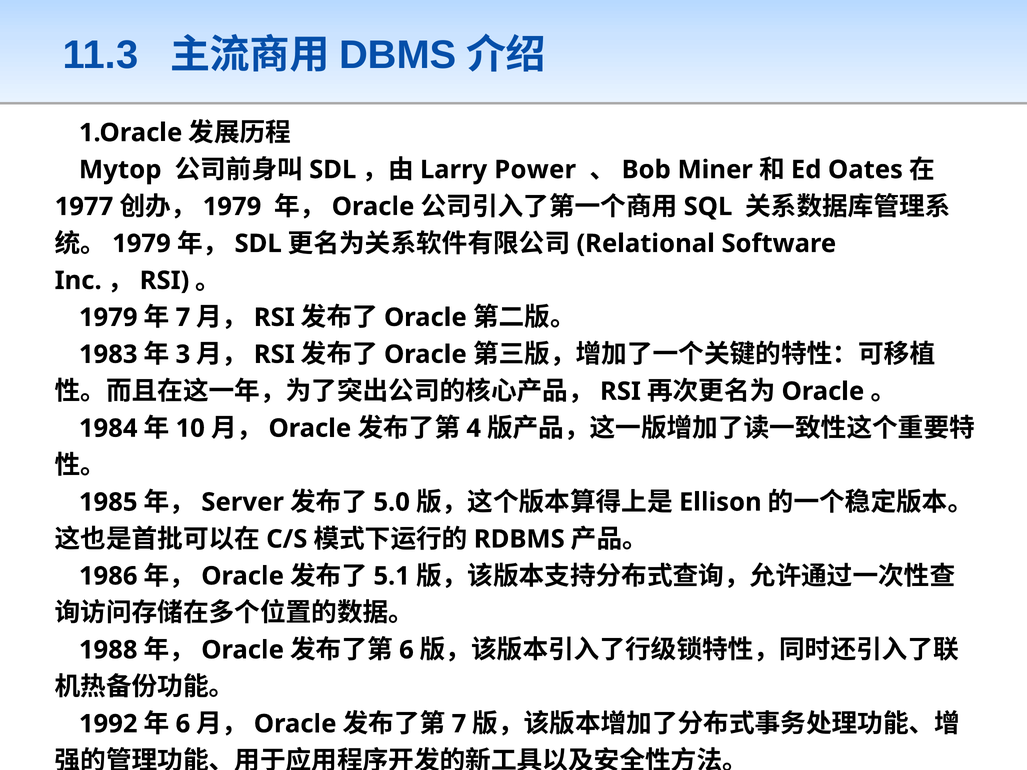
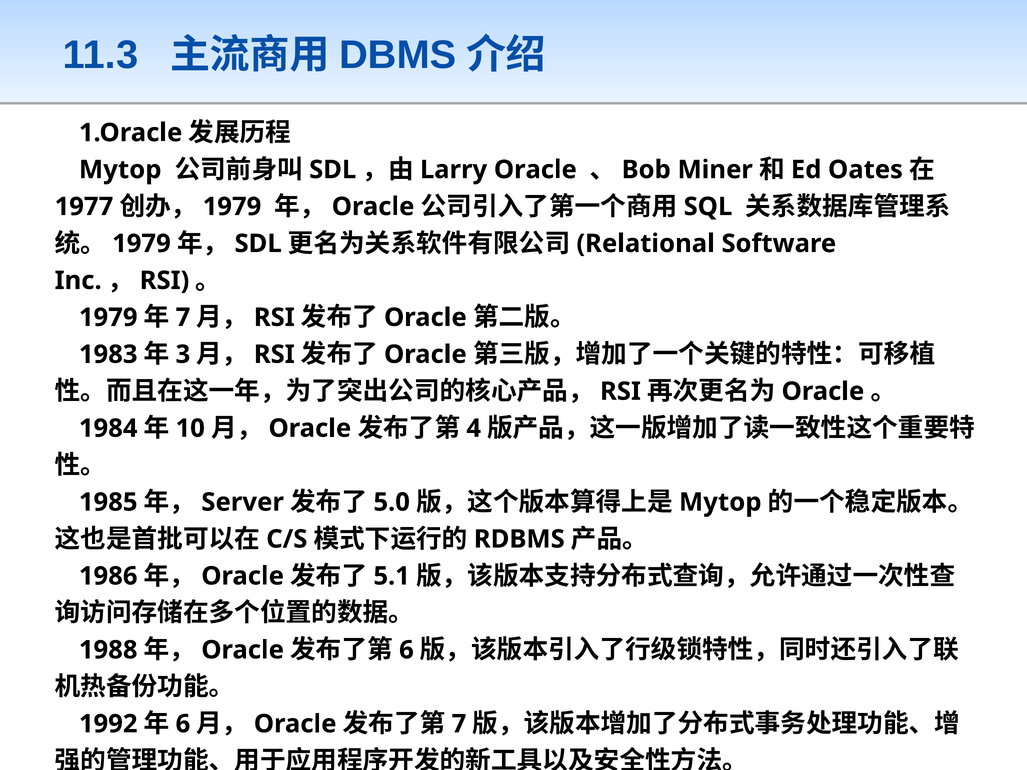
Power at (535, 170): Power -> Oracle
Ellison at (720, 502): Ellison -> Mytop
